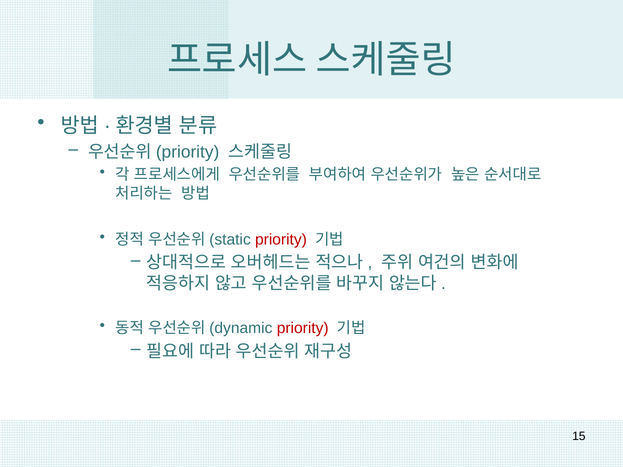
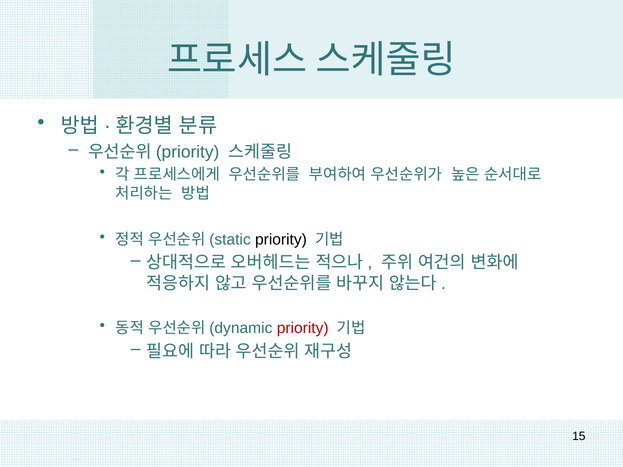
priority at (281, 240) colour: red -> black
